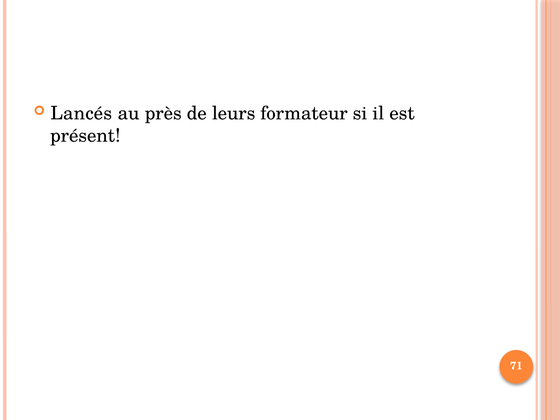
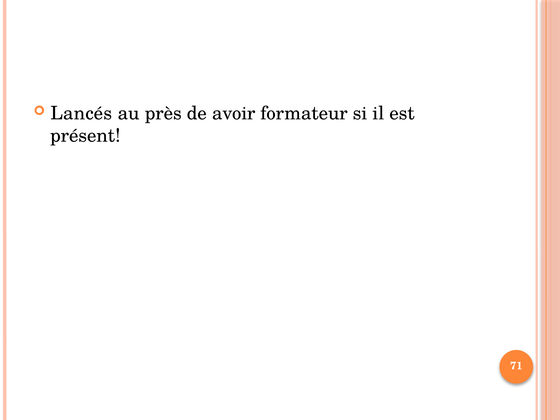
leurs: leurs -> avoir
